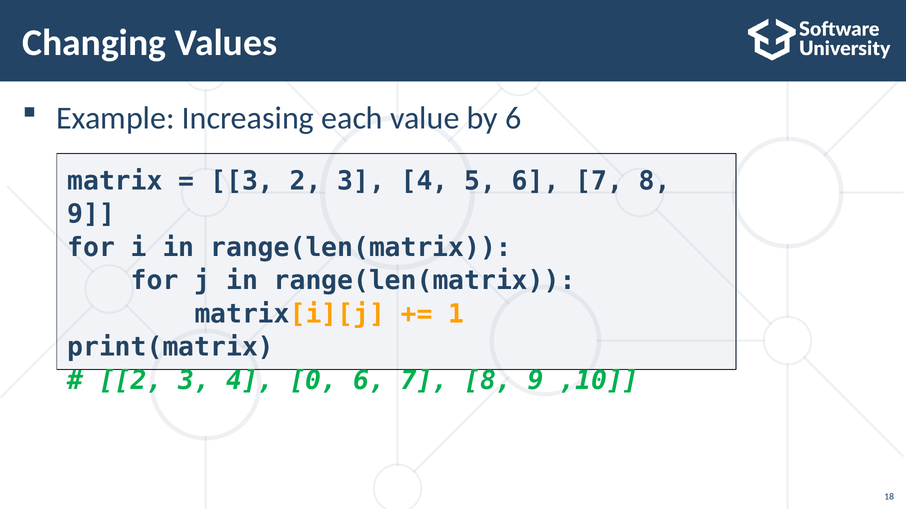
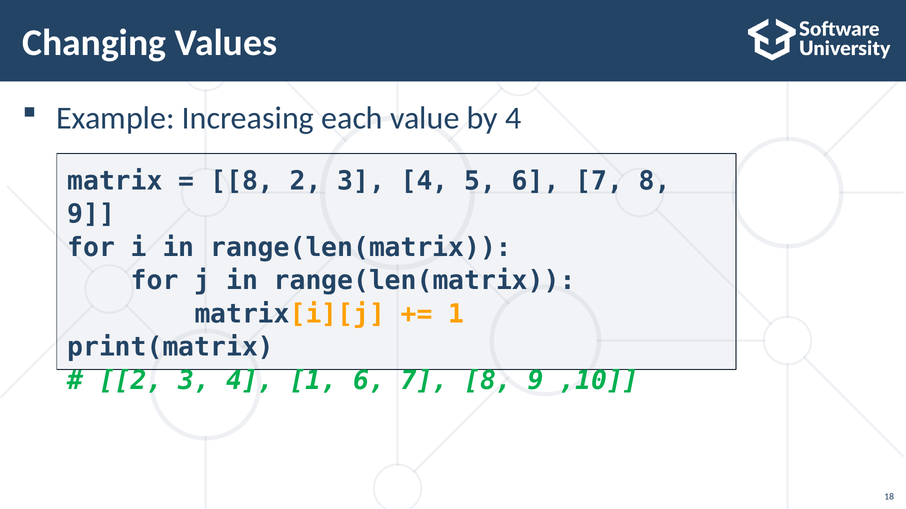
by 6: 6 -> 4
3 at (242, 181): 3 -> 8
4 0: 0 -> 1
